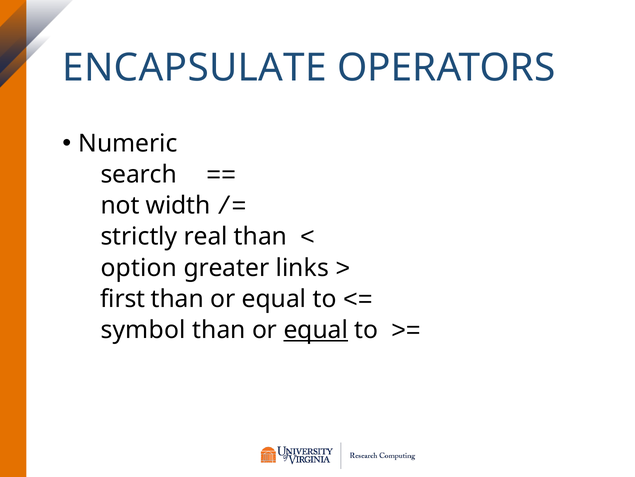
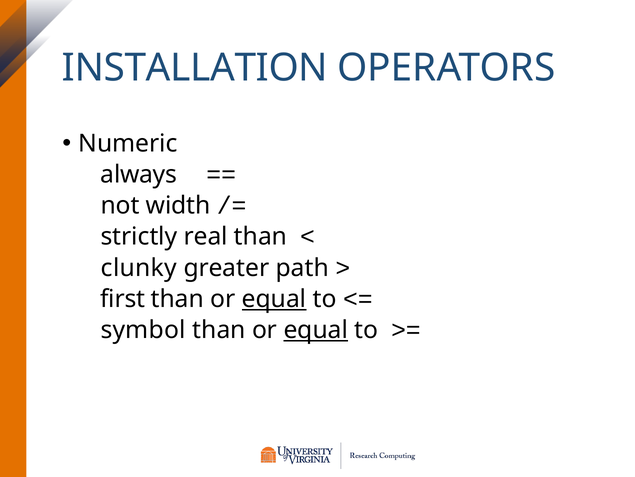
ENCAPSULATE: ENCAPSULATE -> INSTALLATION
search: search -> always
option: option -> clunky
links: links -> path
equal at (274, 299) underline: none -> present
